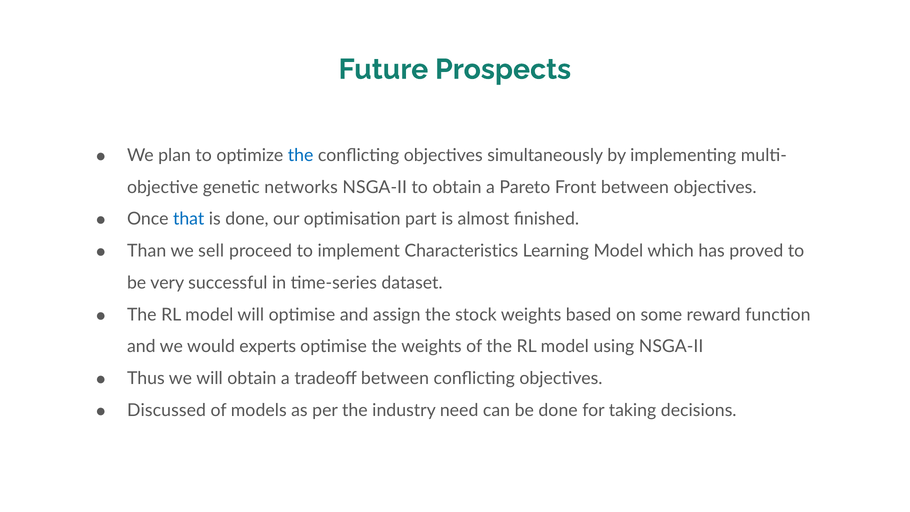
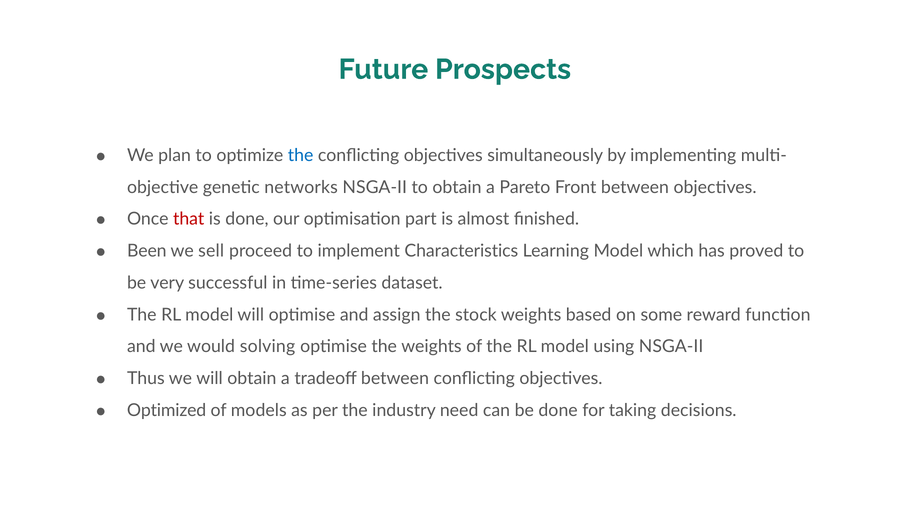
that colour: blue -> red
Than: Than -> Been
experts: experts -> solving
Discussed: Discussed -> Optimized
